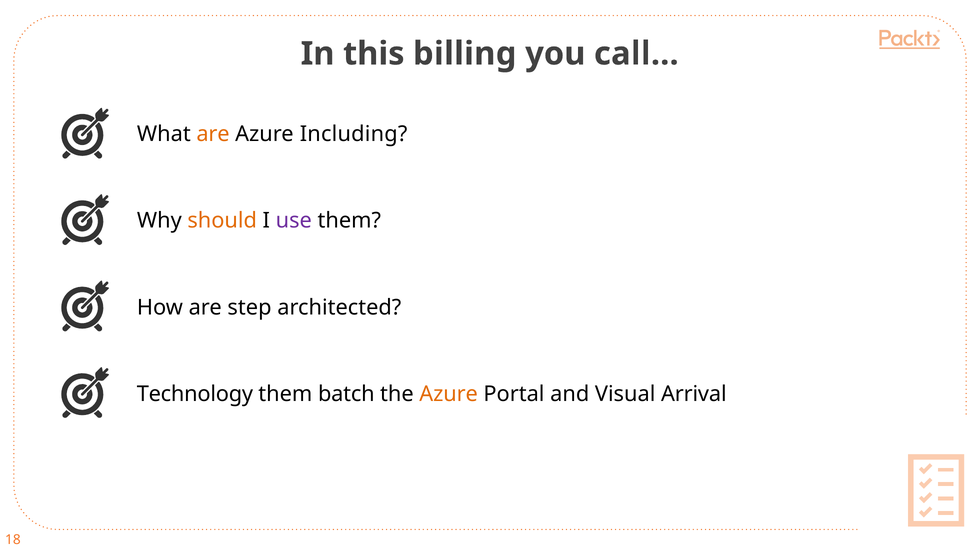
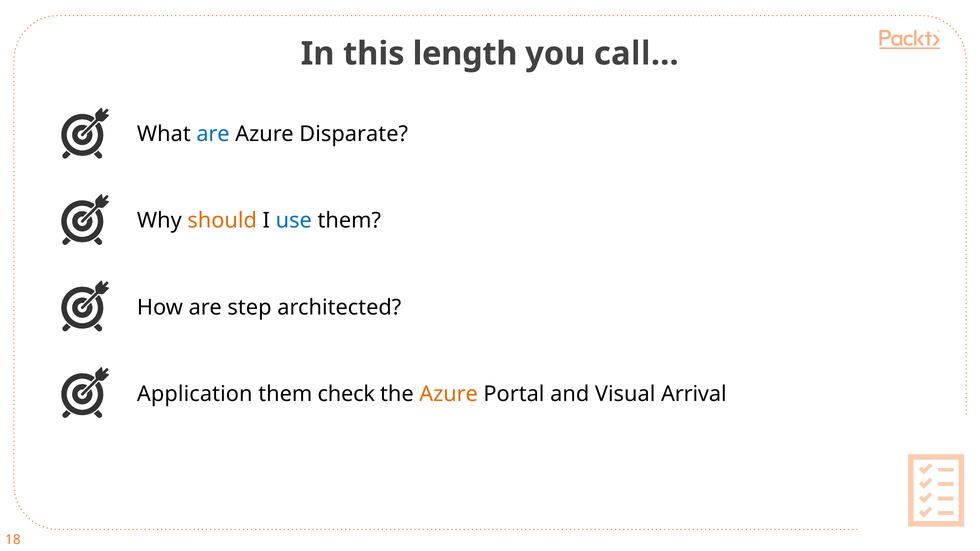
billing: billing -> length
are at (213, 134) colour: orange -> blue
Including: Including -> Disparate
use colour: purple -> blue
Technology: Technology -> Application
batch: batch -> check
